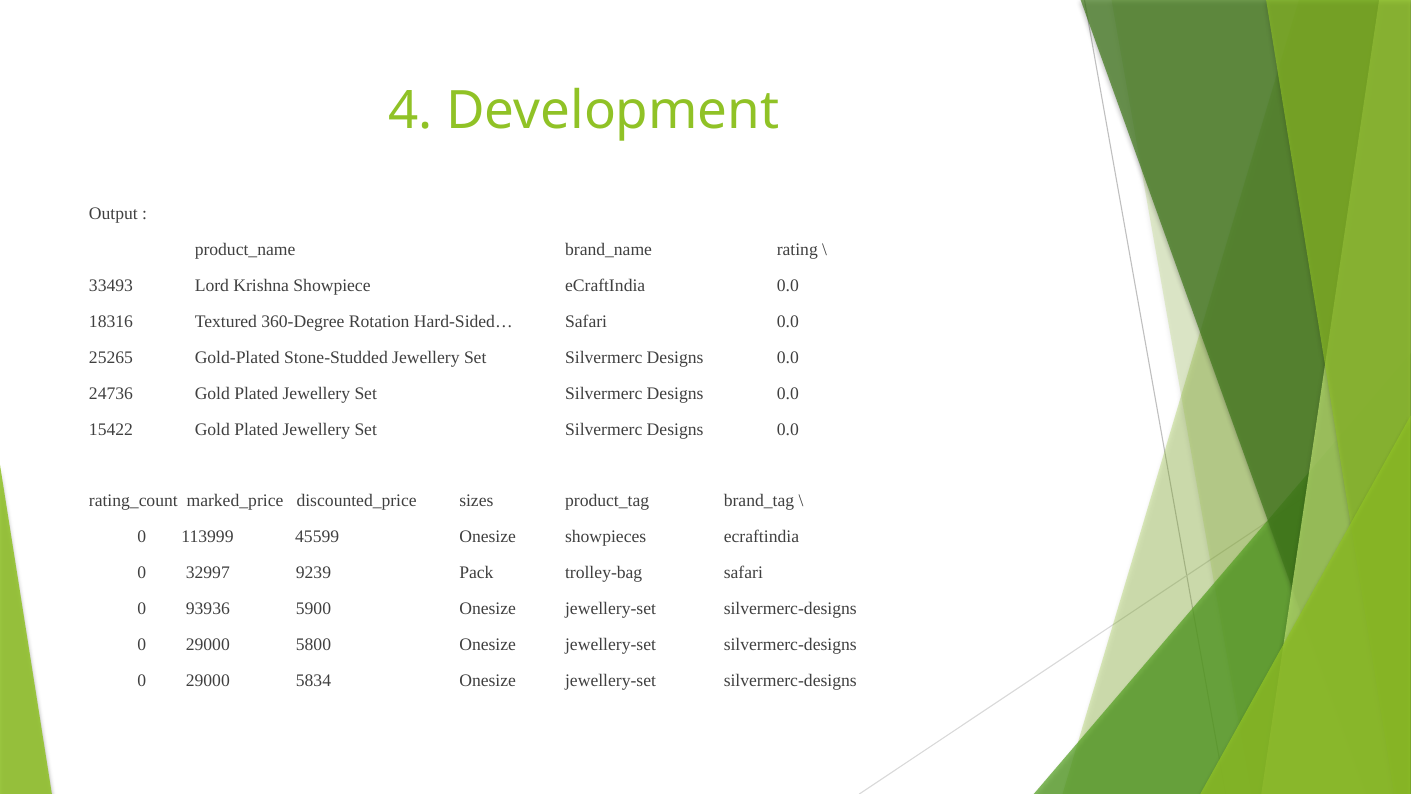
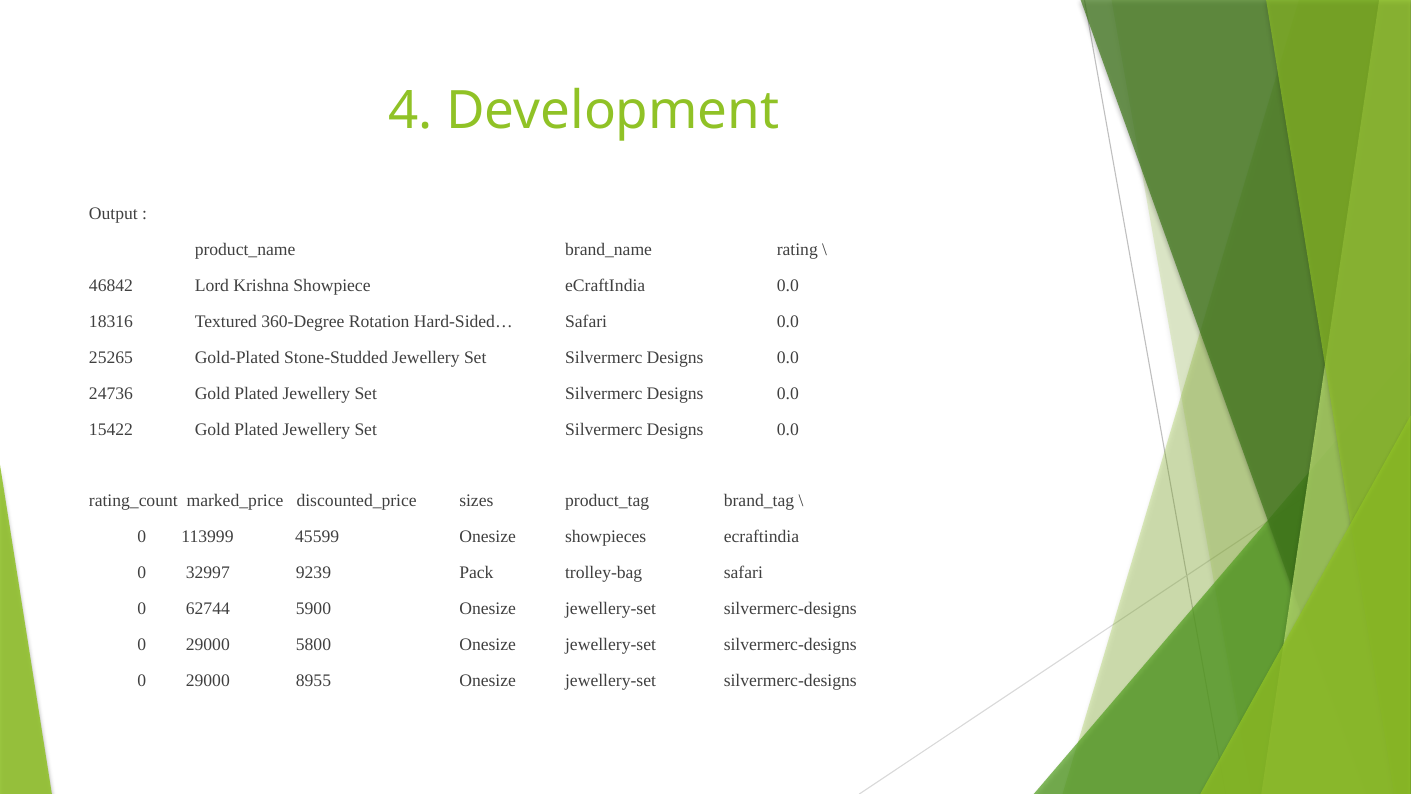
33493: 33493 -> 46842
93936: 93936 -> 62744
5834: 5834 -> 8955
